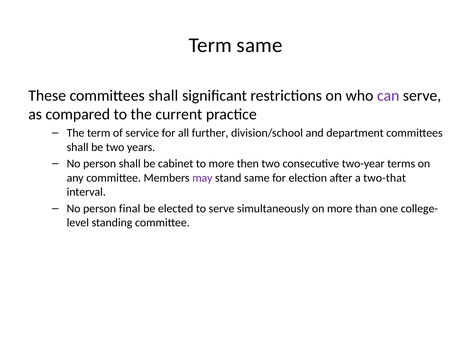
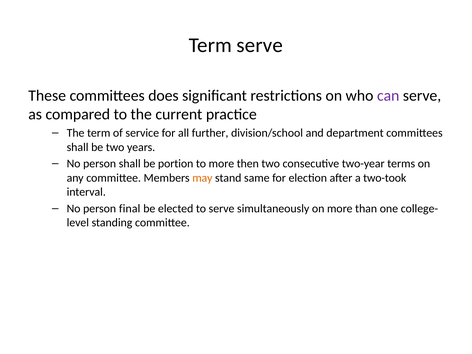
Term same: same -> serve
These committees shall: shall -> does
cabinet: cabinet -> portion
may colour: purple -> orange
two-that: two-that -> two-took
